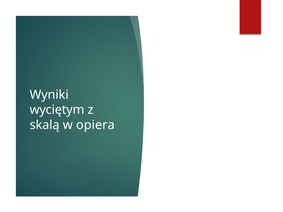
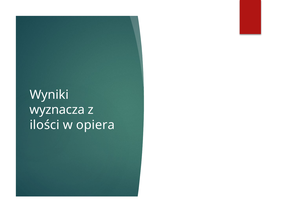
wyciętym: wyciętym -> wyznacza
skalą: skalą -> ilości
